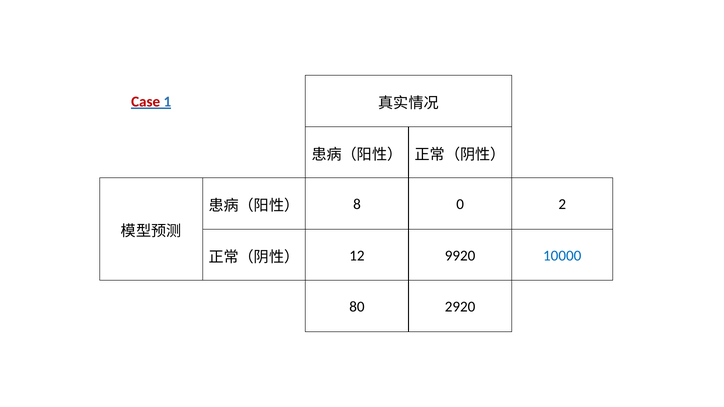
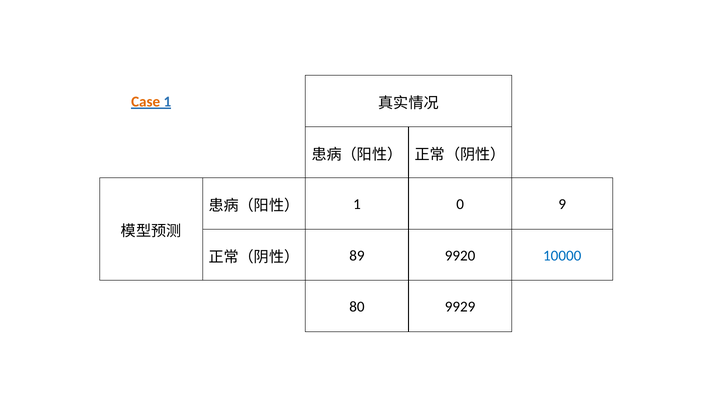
Case colour: red -> orange
8 at (357, 204): 8 -> 1
2: 2 -> 9
12: 12 -> 89
2920: 2920 -> 9929
